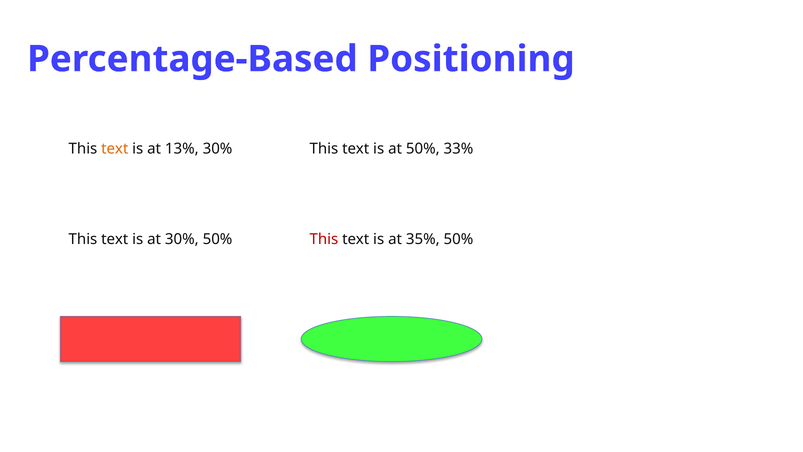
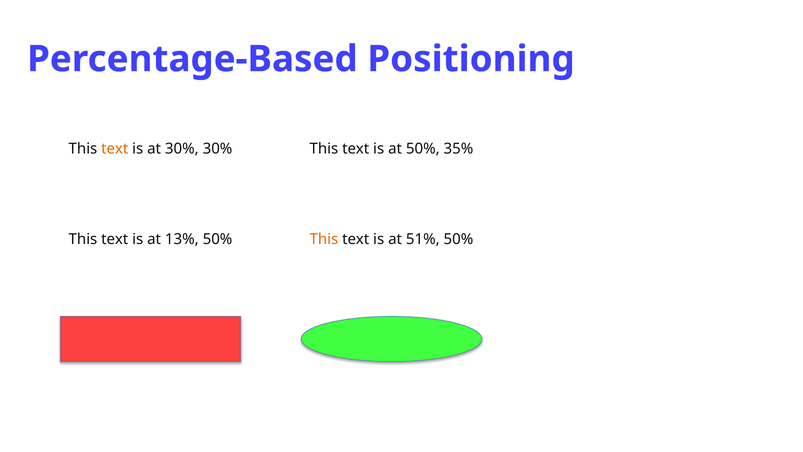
at 13%: 13% -> 30%
33%: 33% -> 35%
at 30%: 30% -> 13%
This at (324, 239) colour: red -> orange
35%: 35% -> 51%
